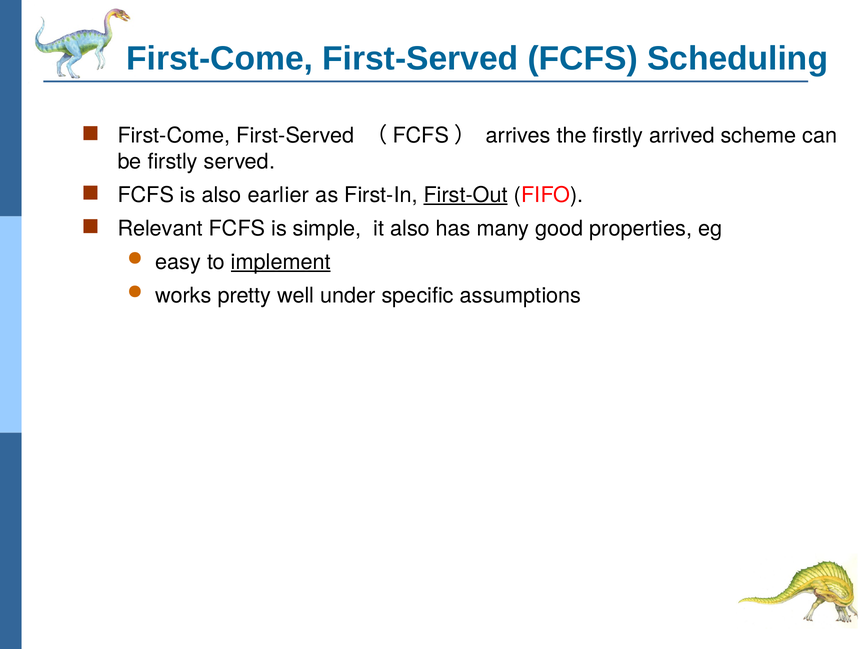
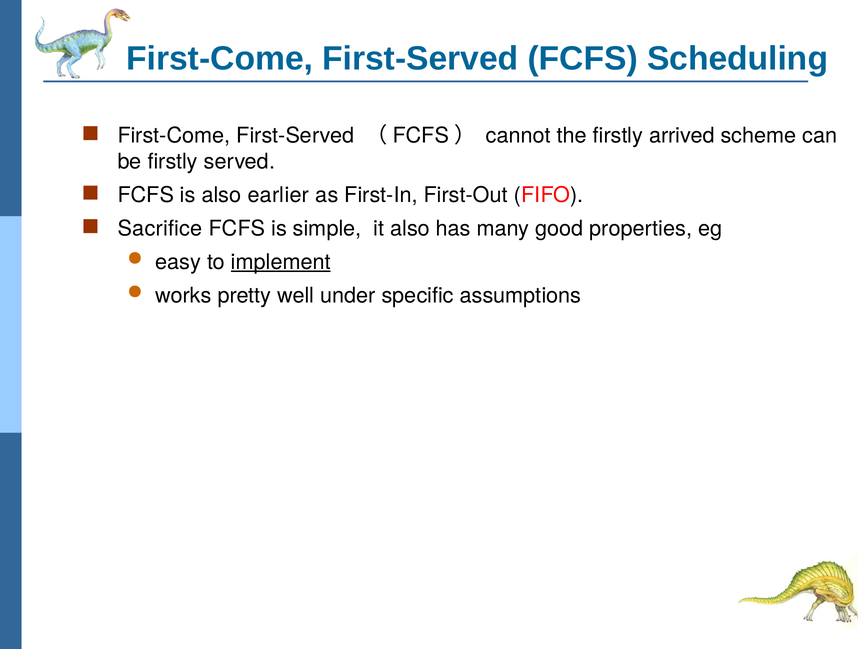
arrives: arrives -> cannot
First-Out underline: present -> none
Relevant: Relevant -> Sacrifice
